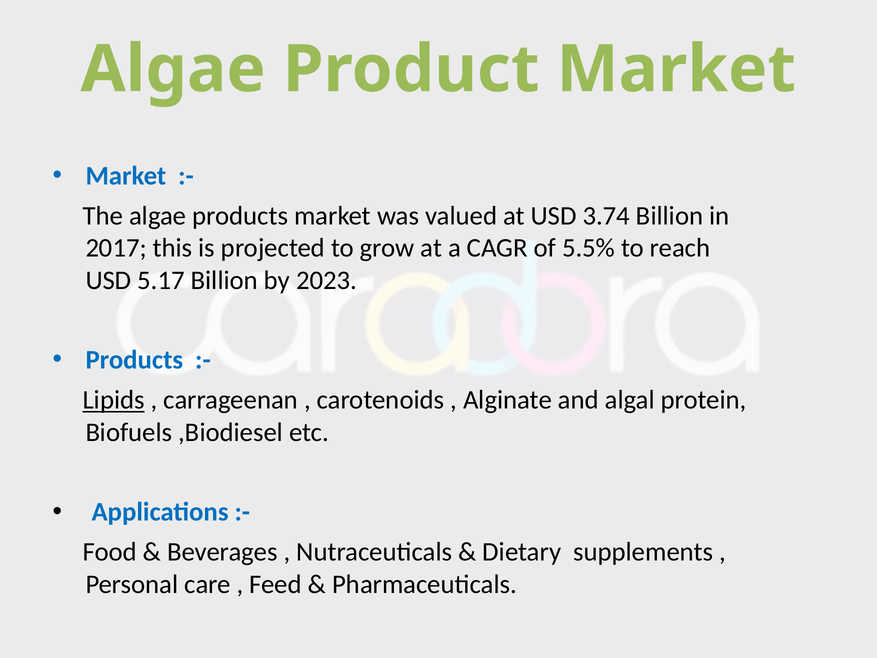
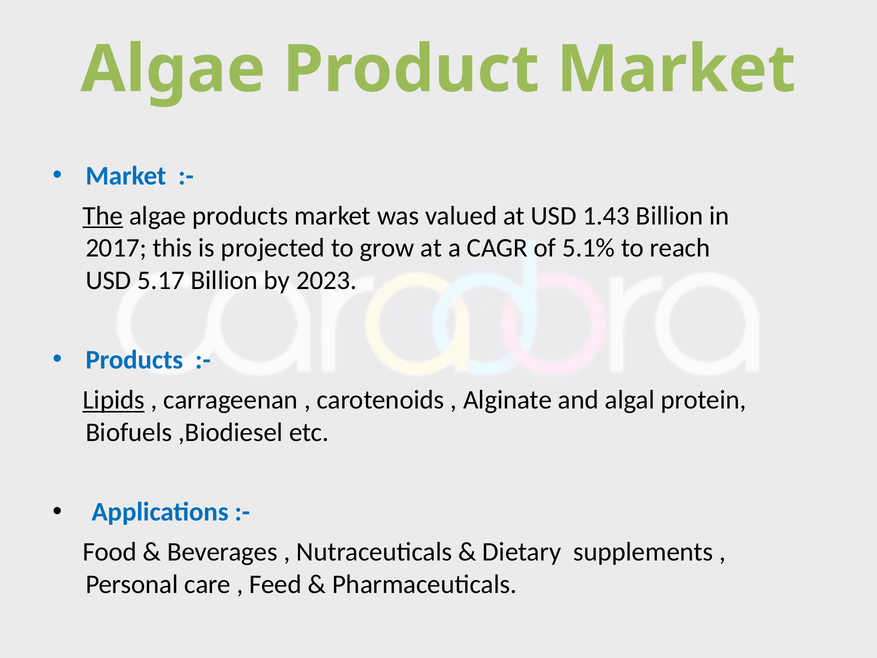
The underline: none -> present
3.74: 3.74 -> 1.43
5.5%: 5.5% -> 5.1%
